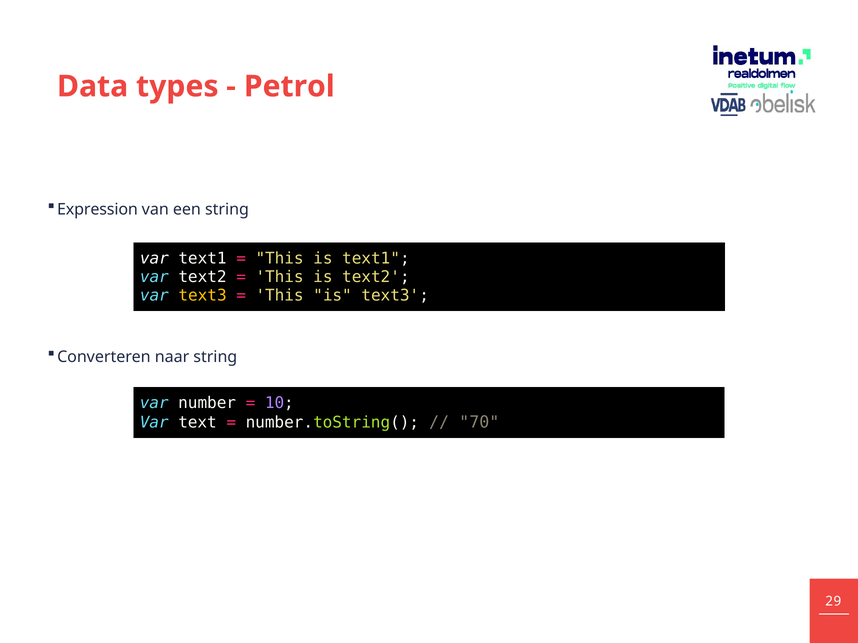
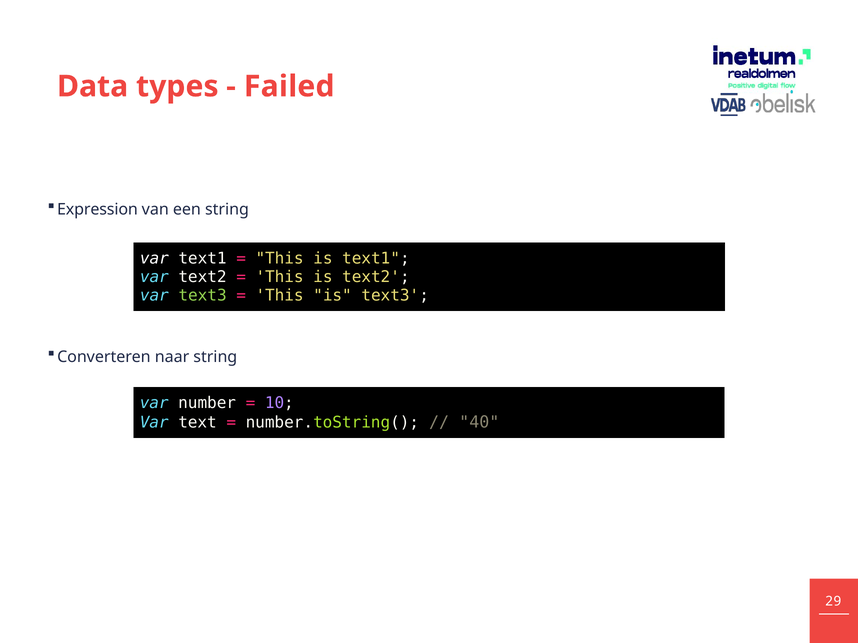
Petrol: Petrol -> Failed
text3 at (203, 296) colour: yellow -> light green
70: 70 -> 40
